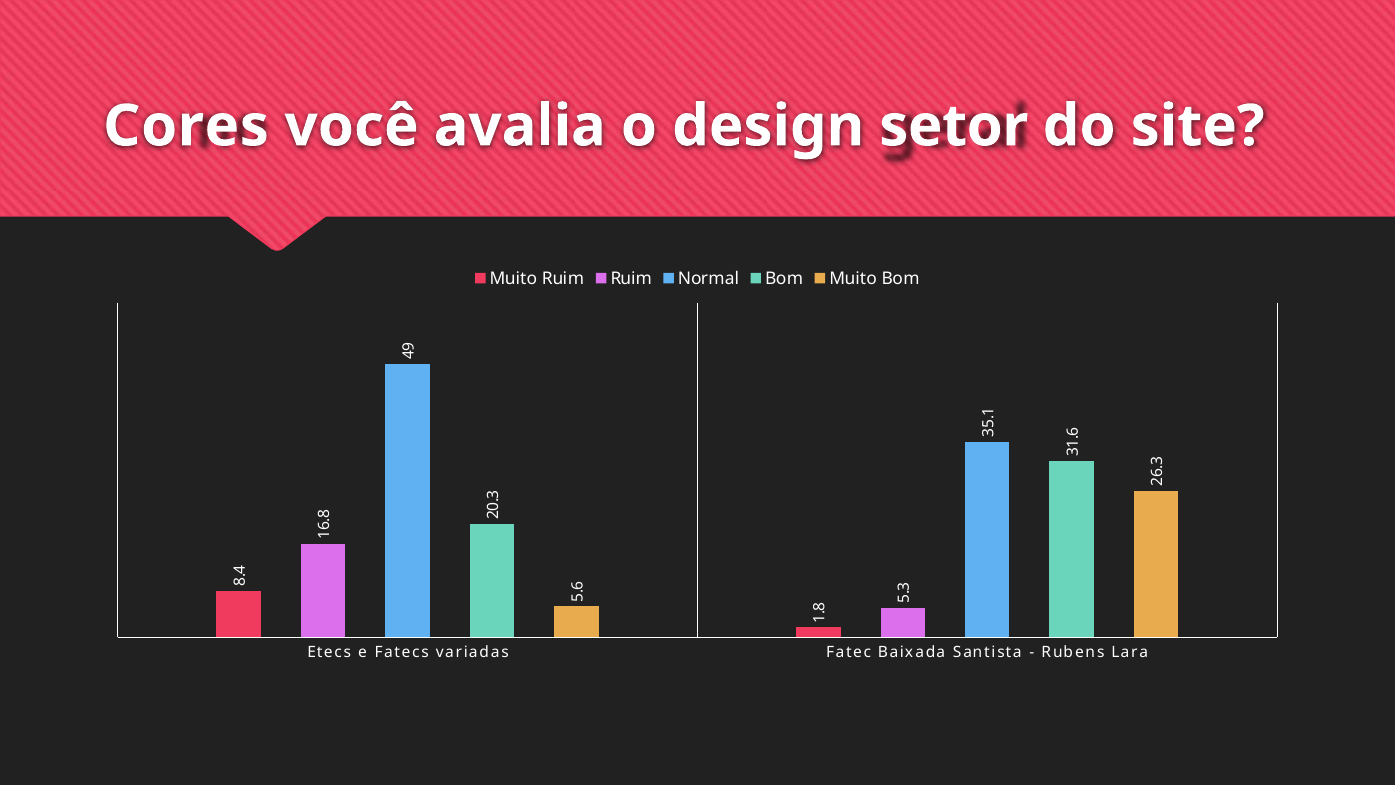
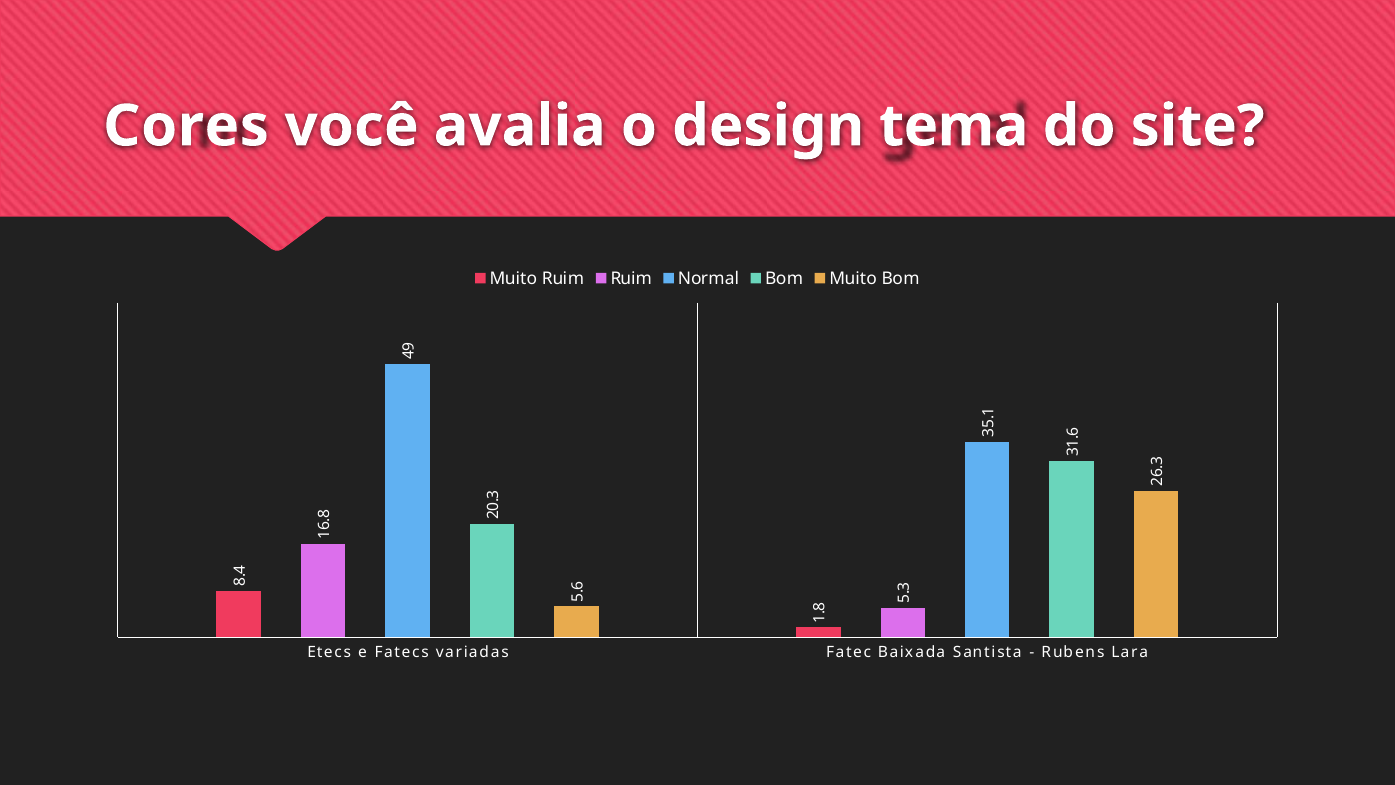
setor: setor -> tema
